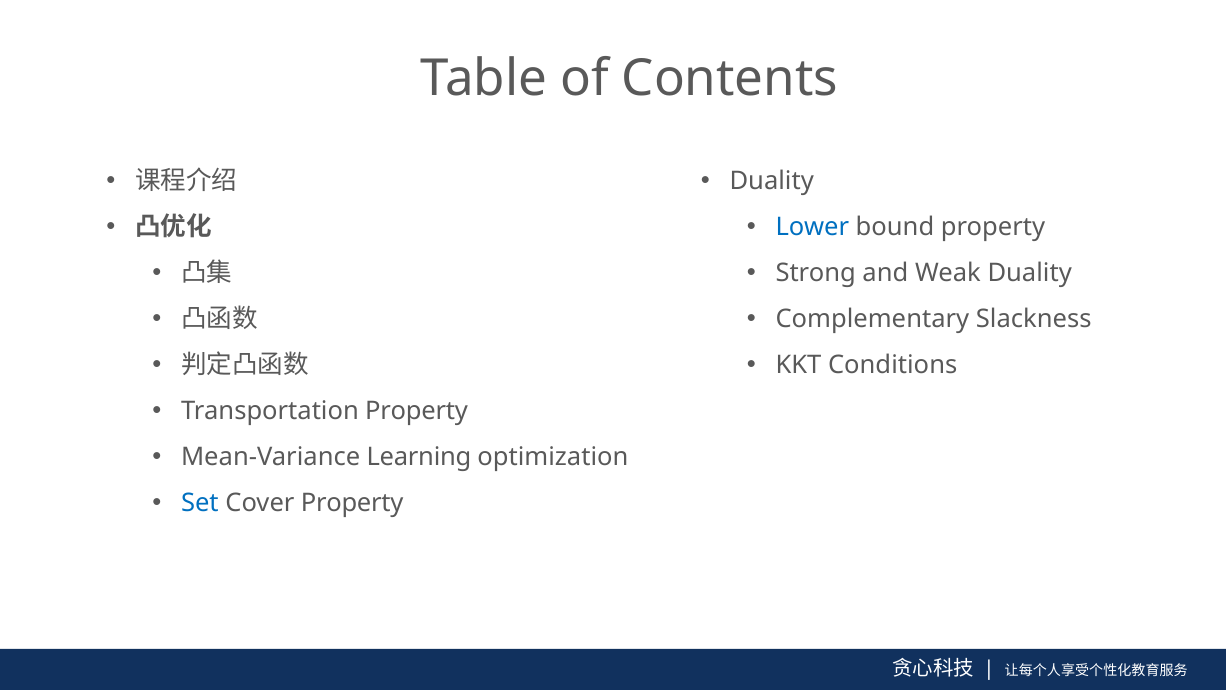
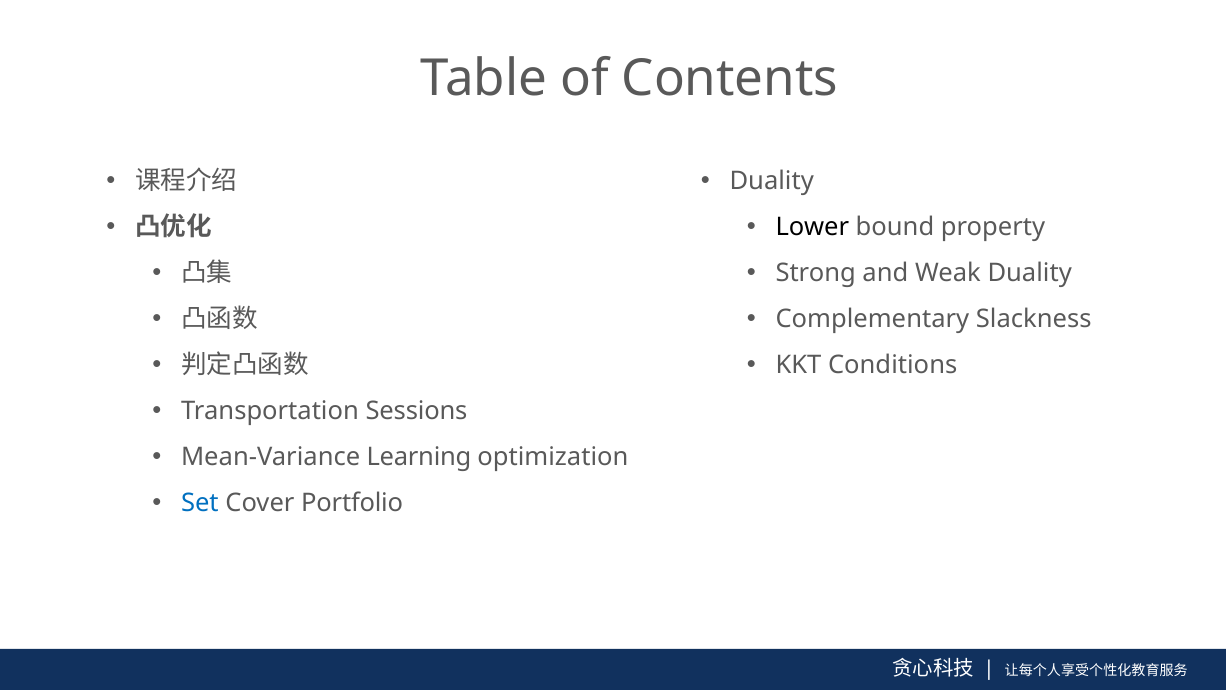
Lower colour: blue -> black
Transportation Property: Property -> Sessions
Cover Property: Property -> Portfolio
